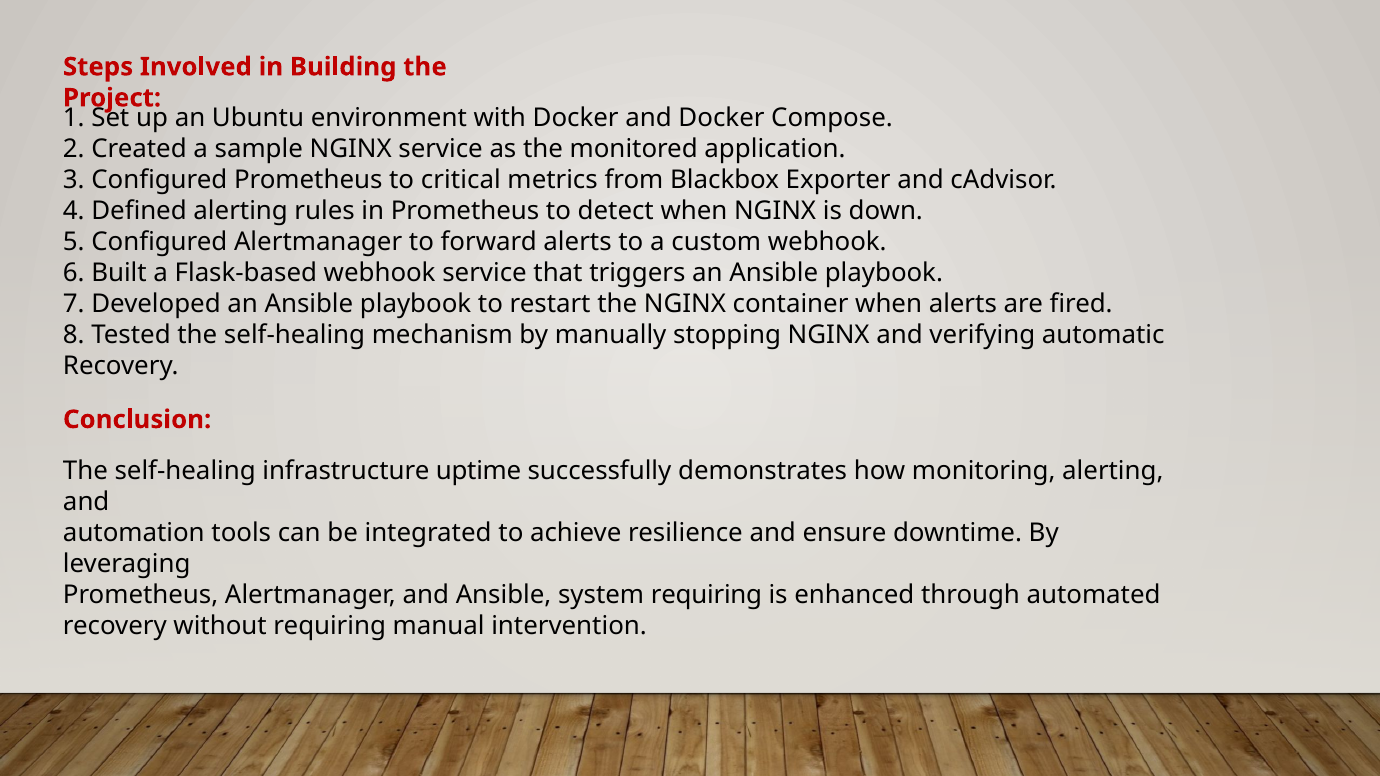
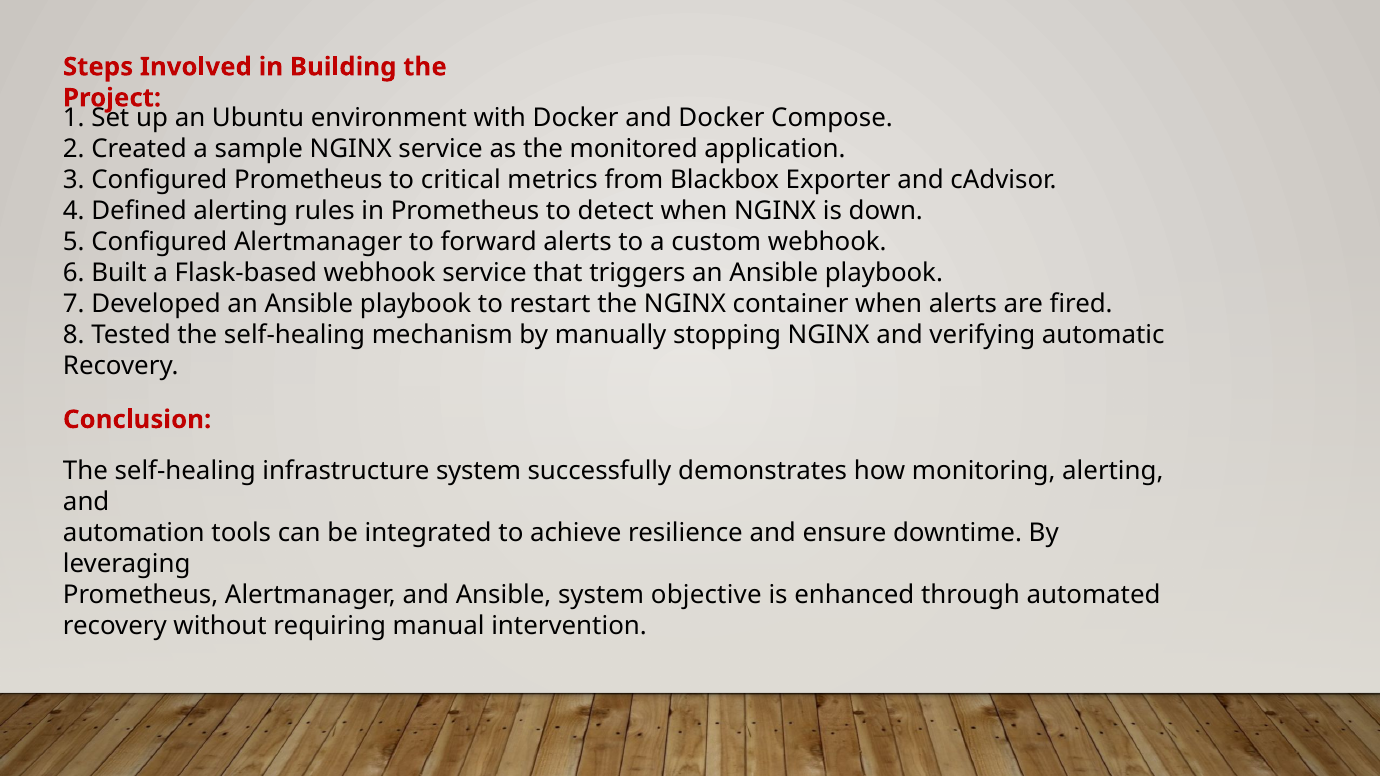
infrastructure uptime: uptime -> system
system requiring: requiring -> objective
